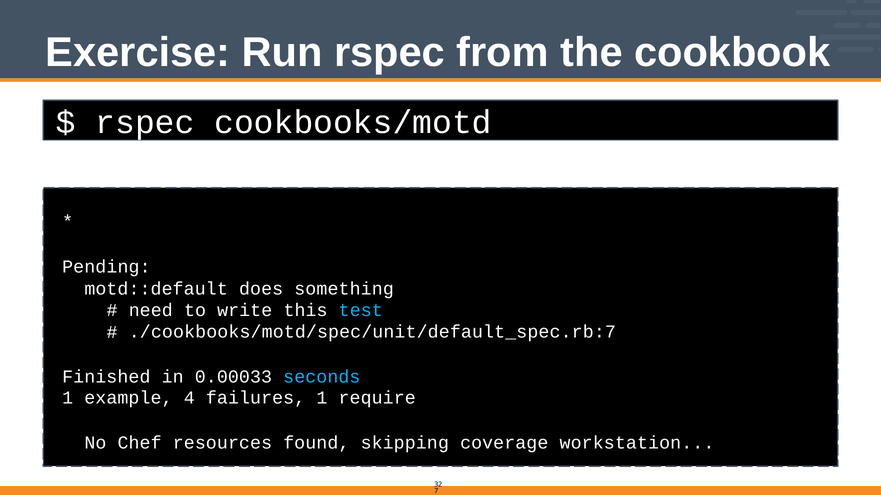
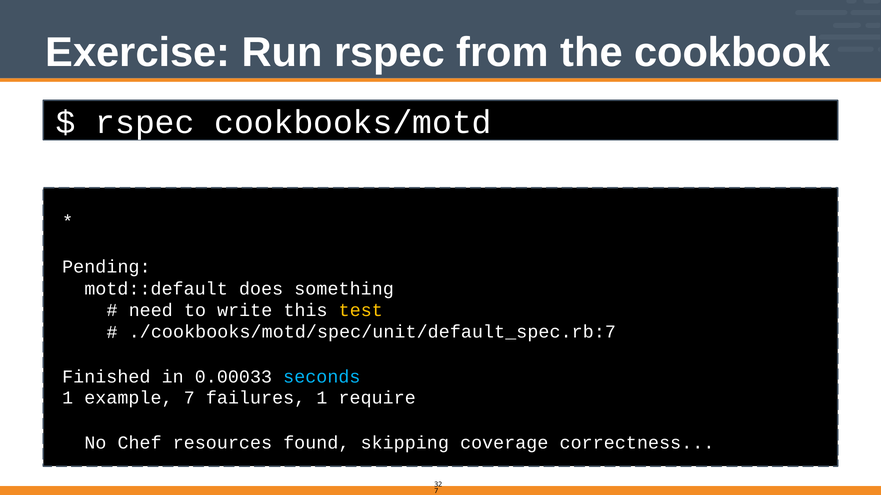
test colour: light blue -> yellow
example 4: 4 -> 7
workstation: workstation -> correctness
